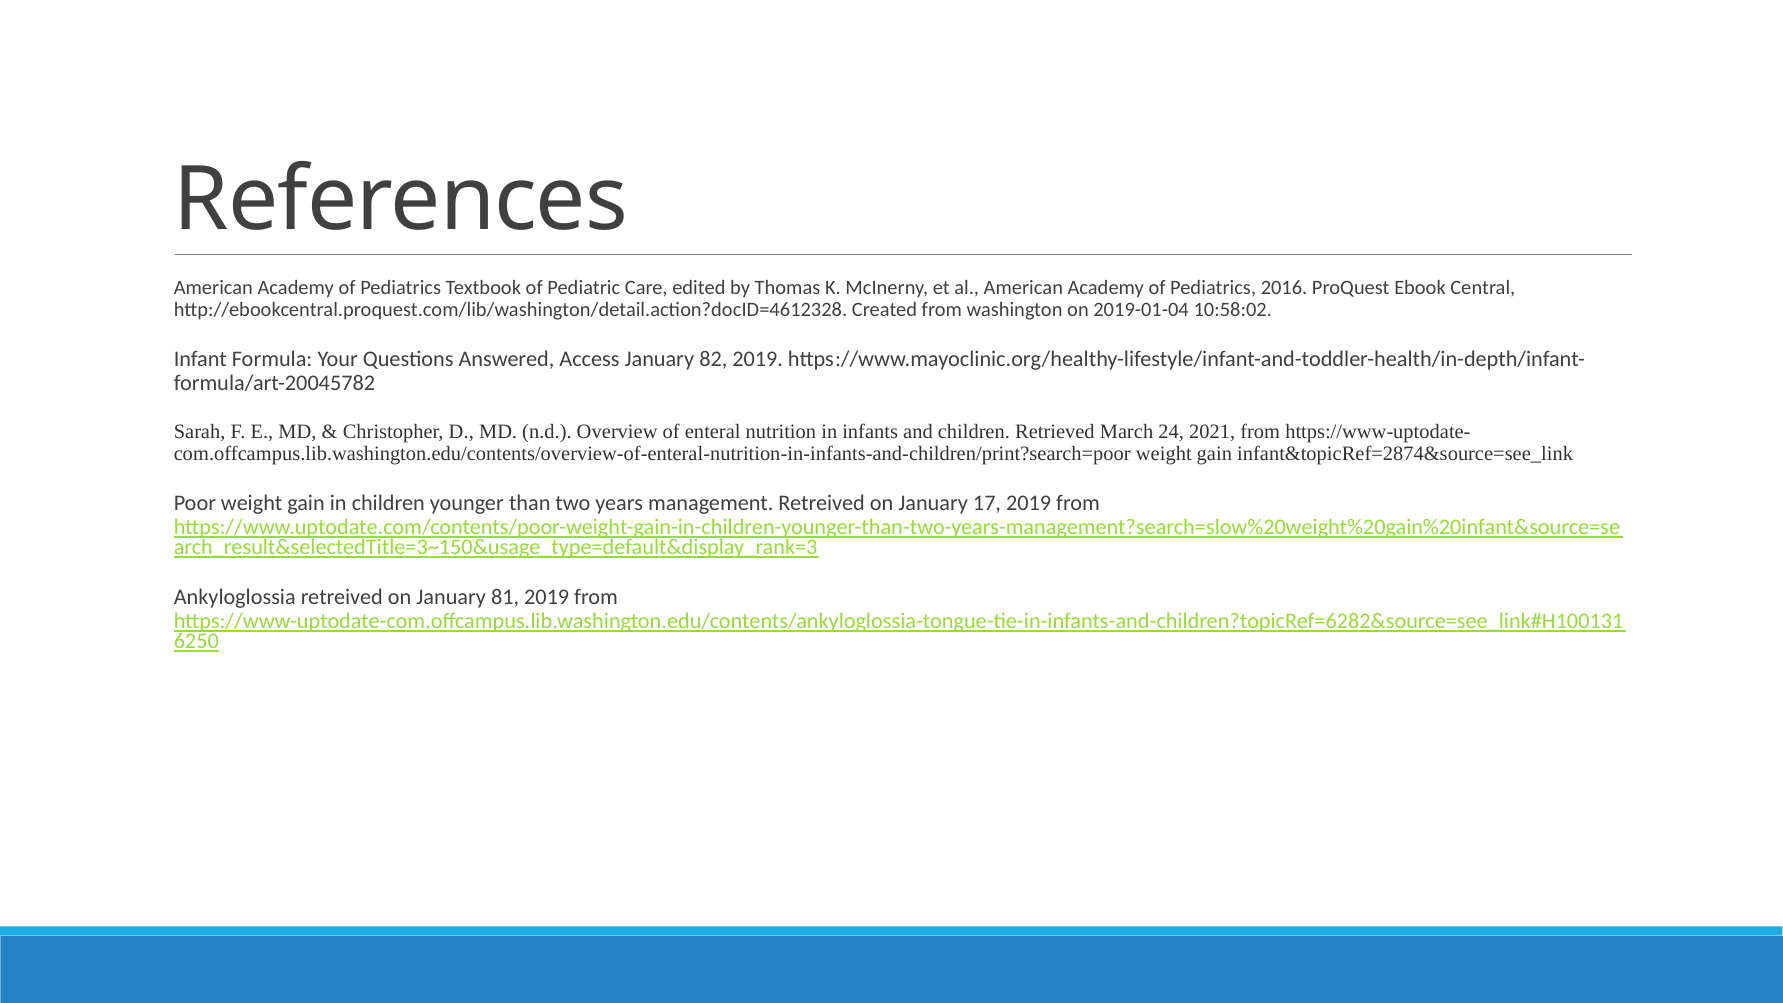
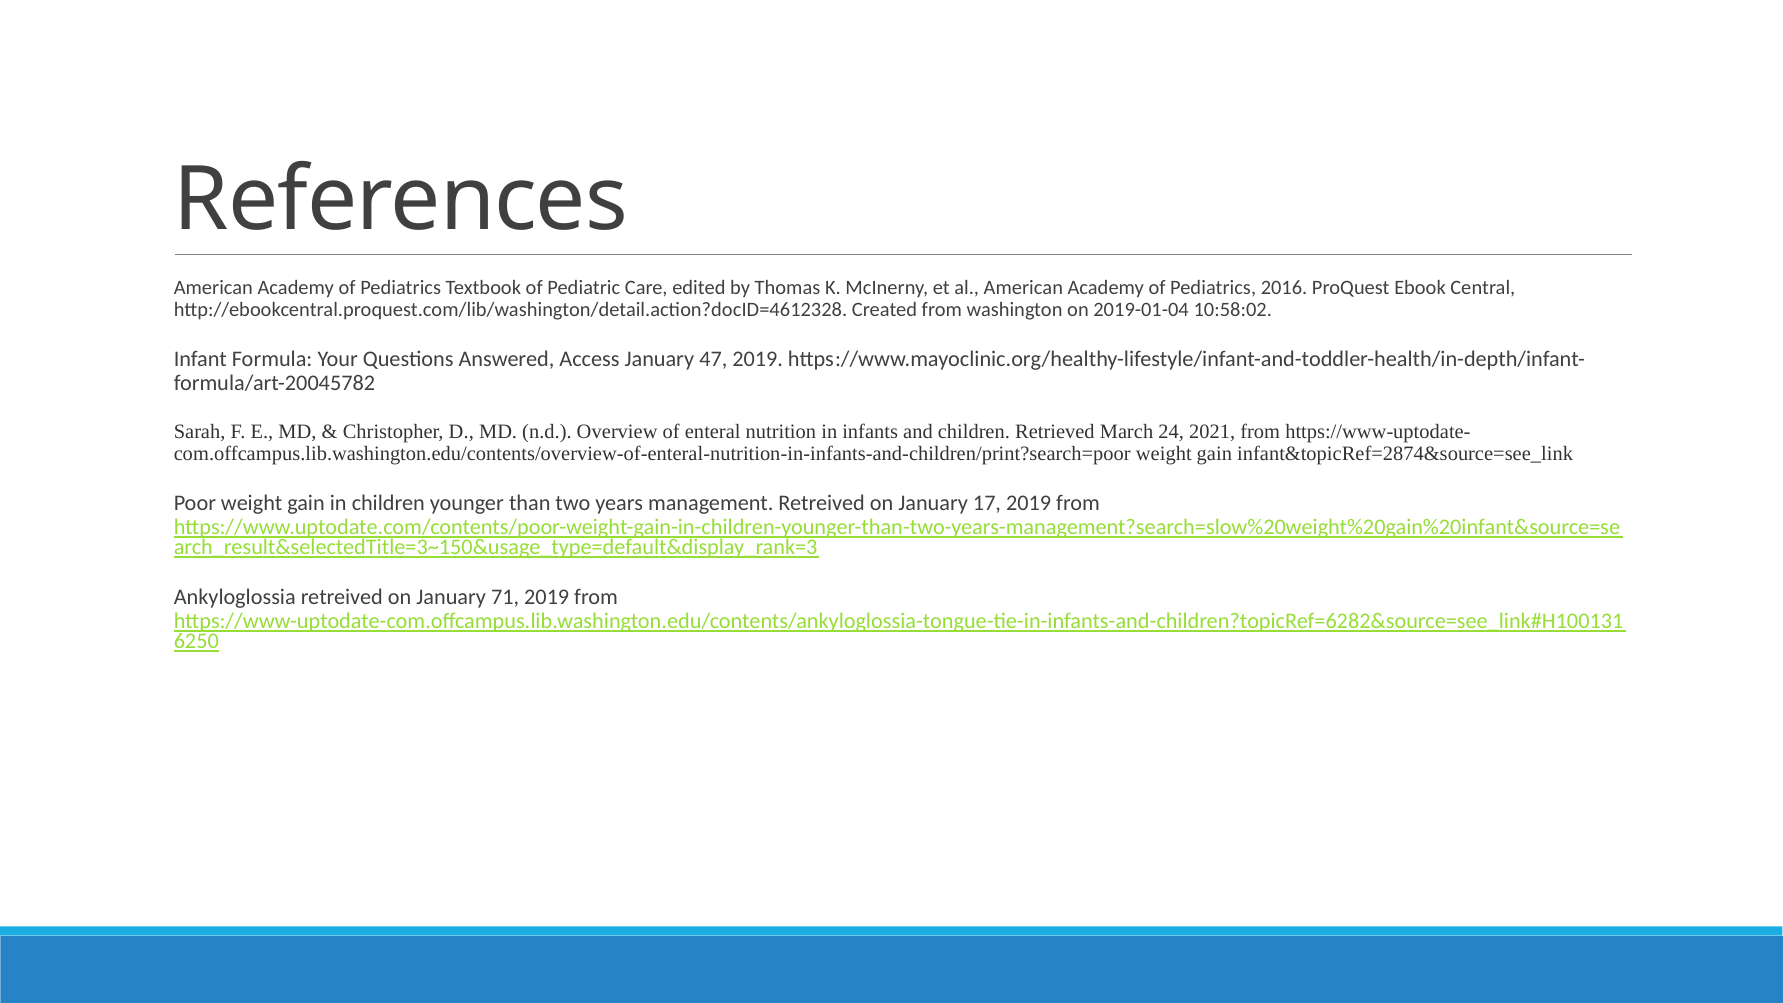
82: 82 -> 47
81: 81 -> 71
